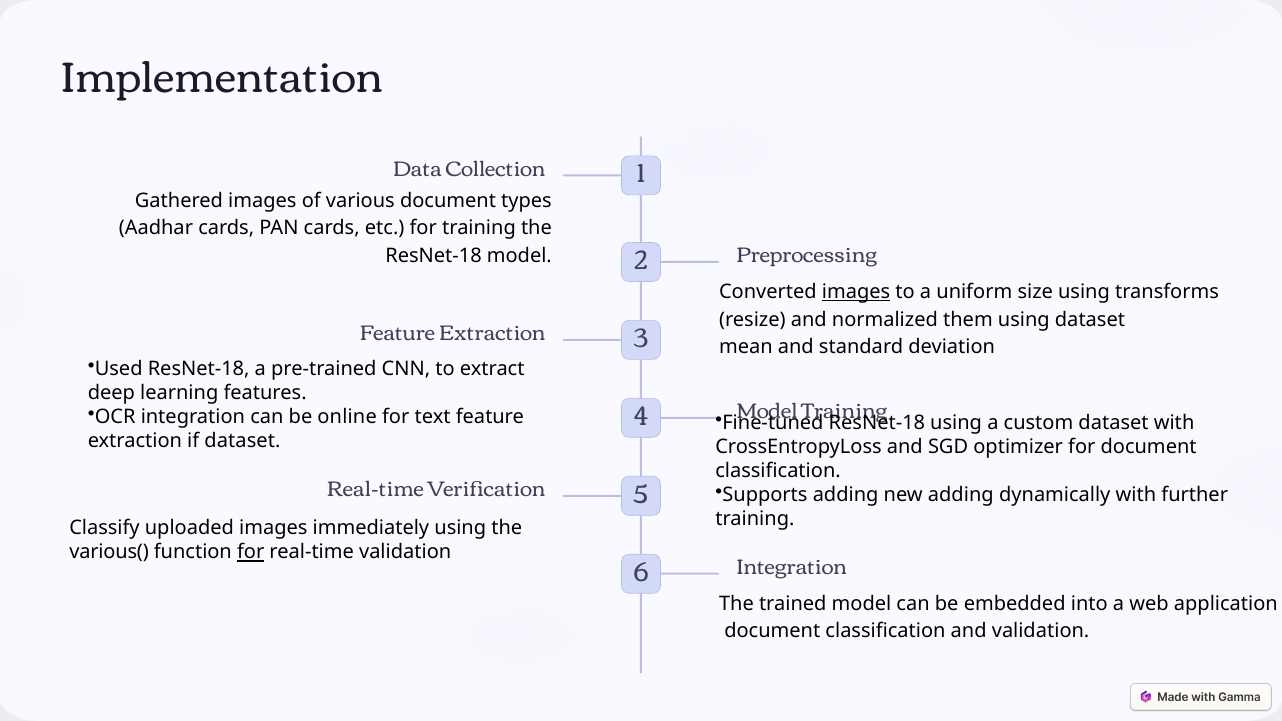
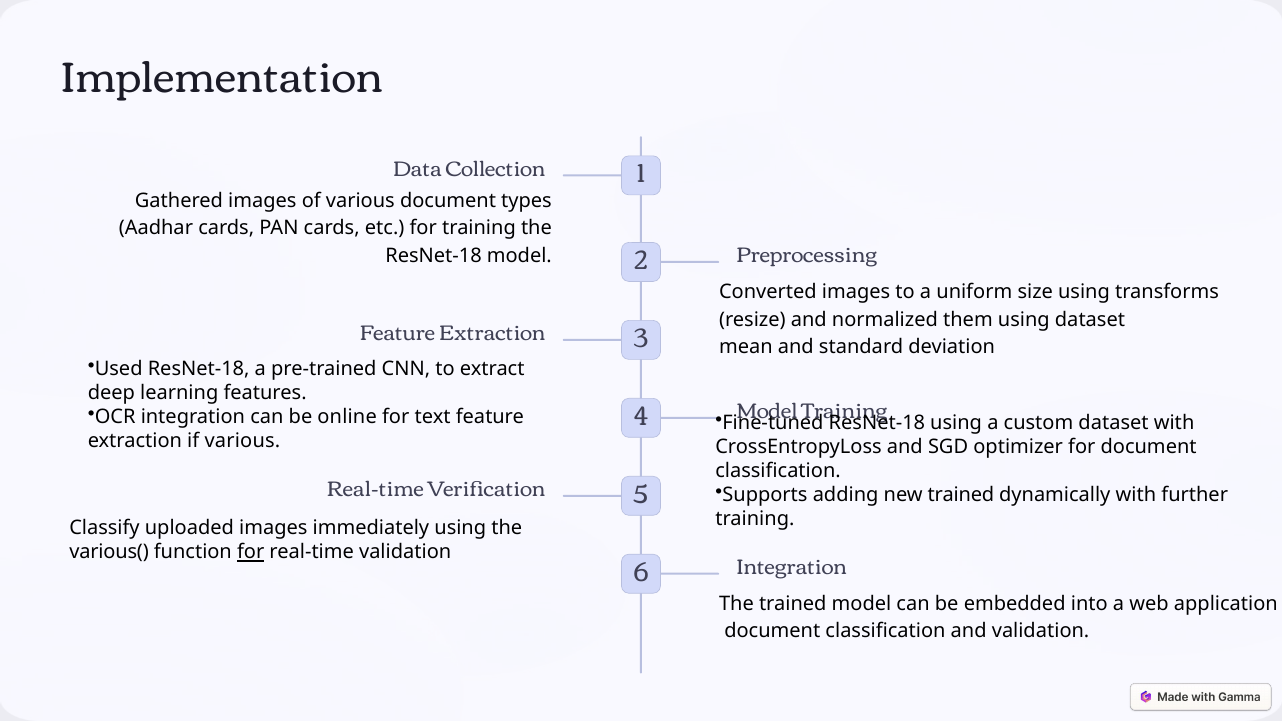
images at (856, 292) underline: present -> none
if dataset: dataset -> various
new adding: adding -> trained
